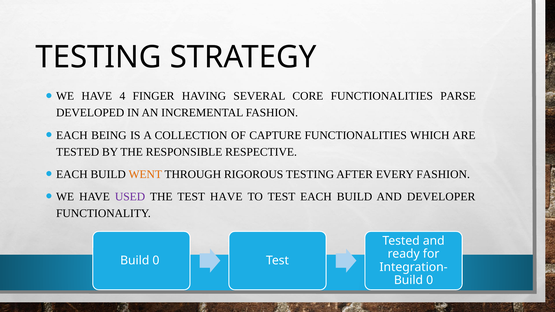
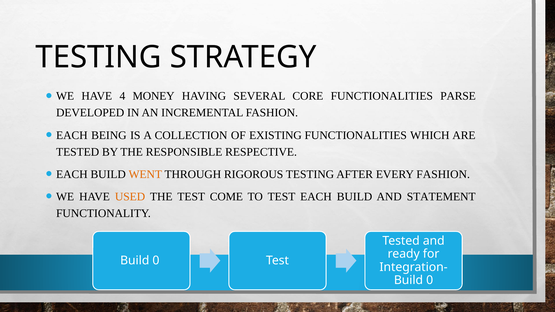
FINGER: FINGER -> MONEY
CAPTURE: CAPTURE -> EXISTING
USED colour: purple -> orange
TEST HAVE: HAVE -> COME
DEVELOPER: DEVELOPER -> STATEMENT
